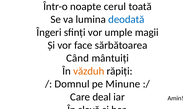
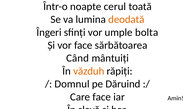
deodată colour: blue -> orange
magii: magii -> bolta
Minune: Minune -> Dăruind
Care deal: deal -> face
